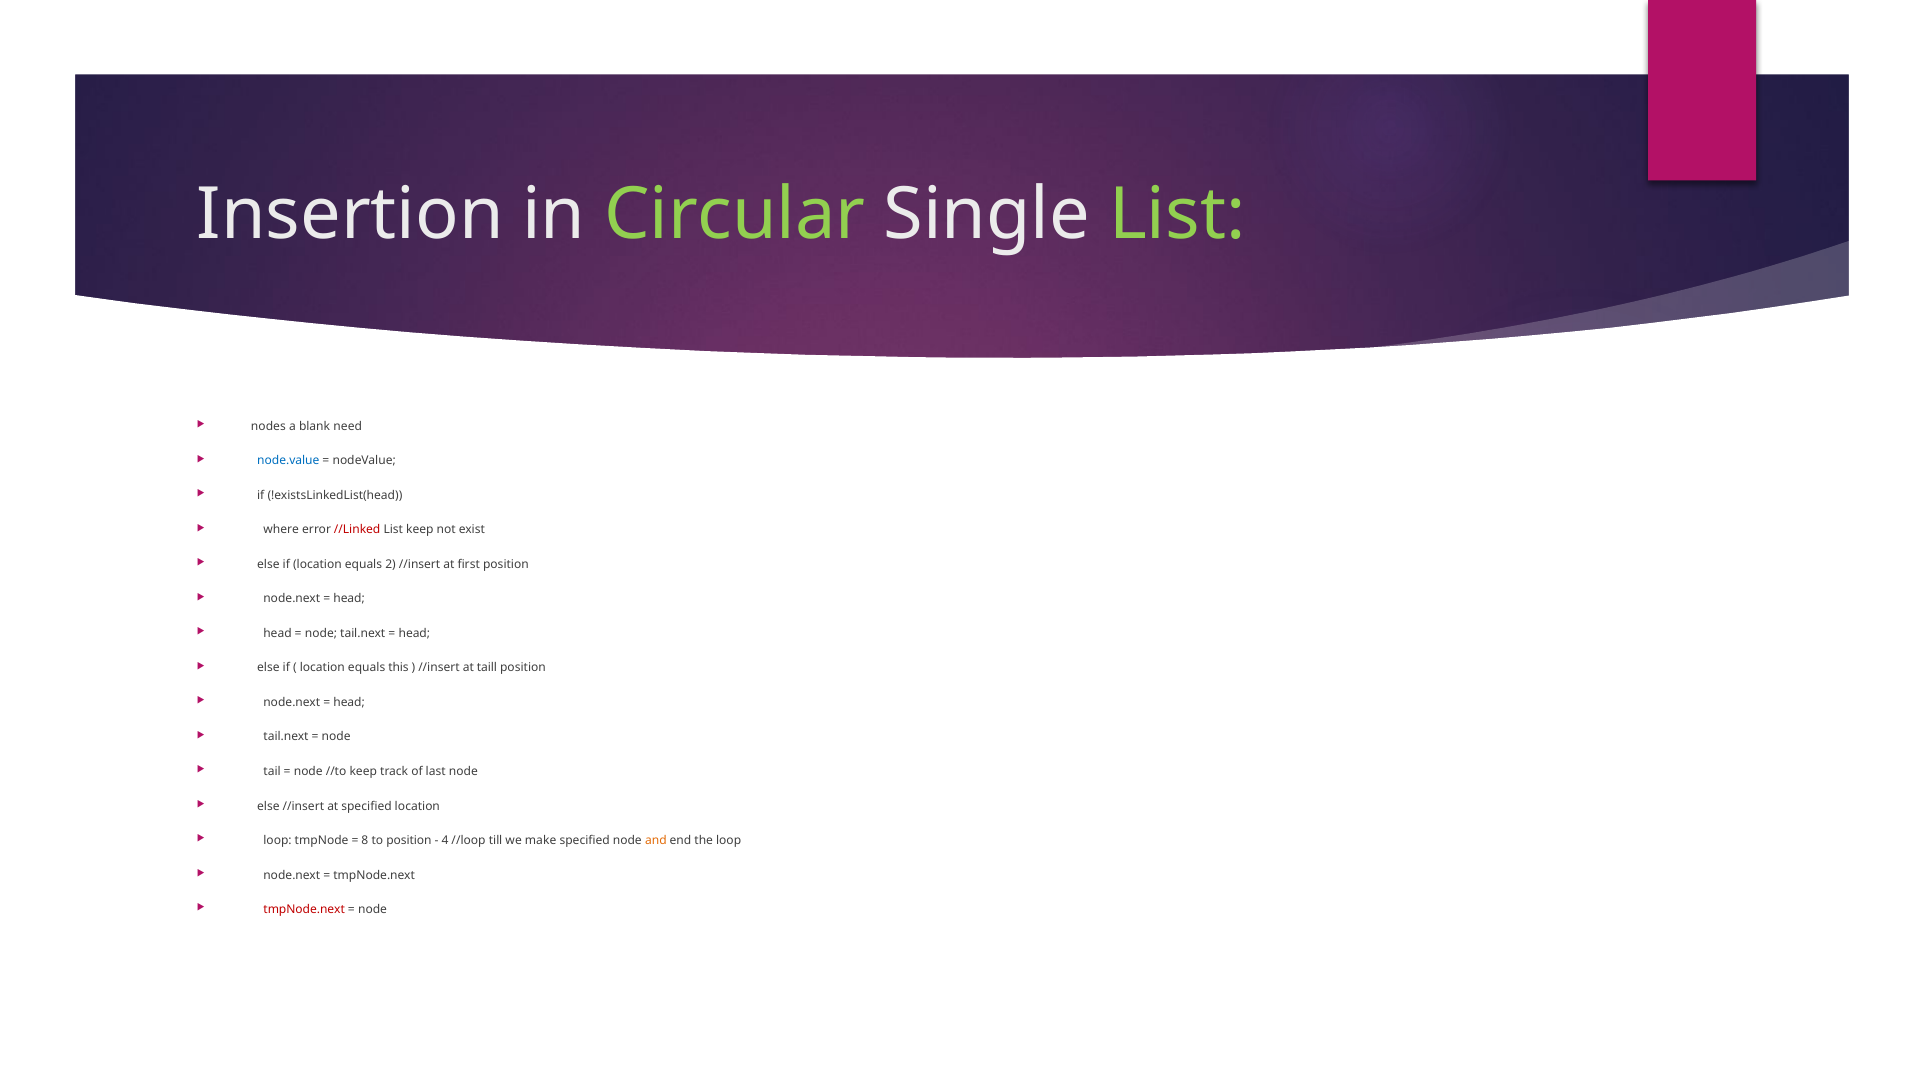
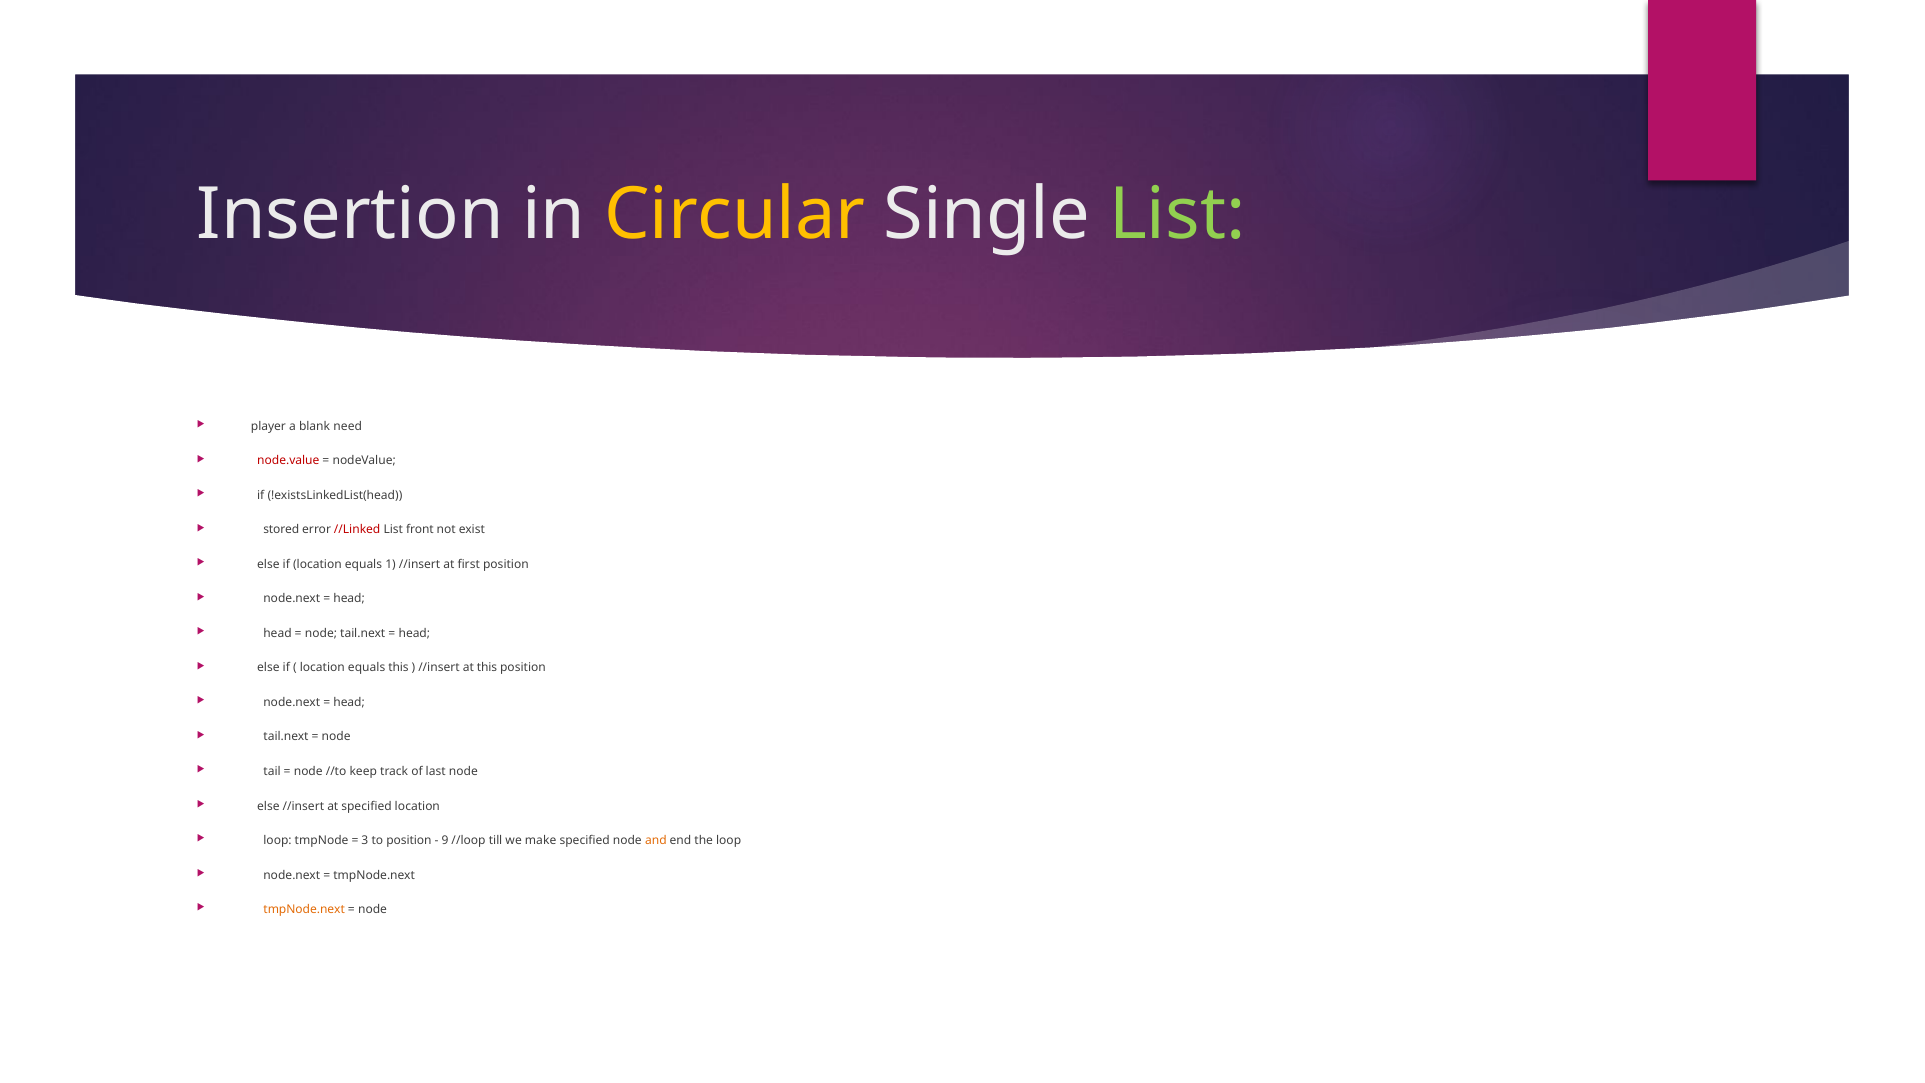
Circular colour: light green -> yellow
nodes: nodes -> player
node.value colour: blue -> red
where: where -> stored
List keep: keep -> front
2: 2 -> 1
at taill: taill -> this
8: 8 -> 3
4: 4 -> 9
tmpNode.next at (304, 909) colour: red -> orange
